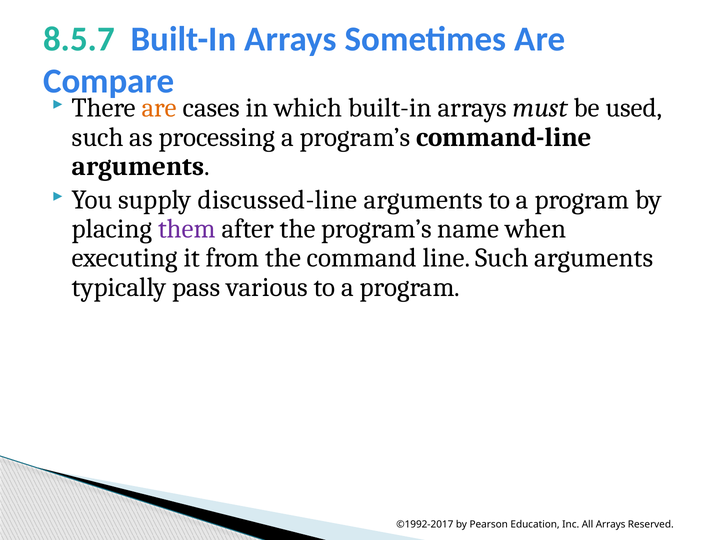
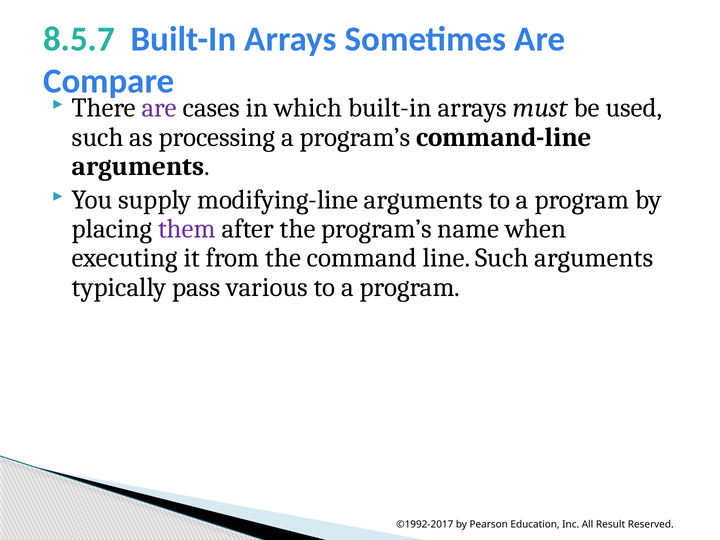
are at (159, 108) colour: orange -> purple
discussed-line: discussed-line -> modifying-line
All Arrays: Arrays -> Result
